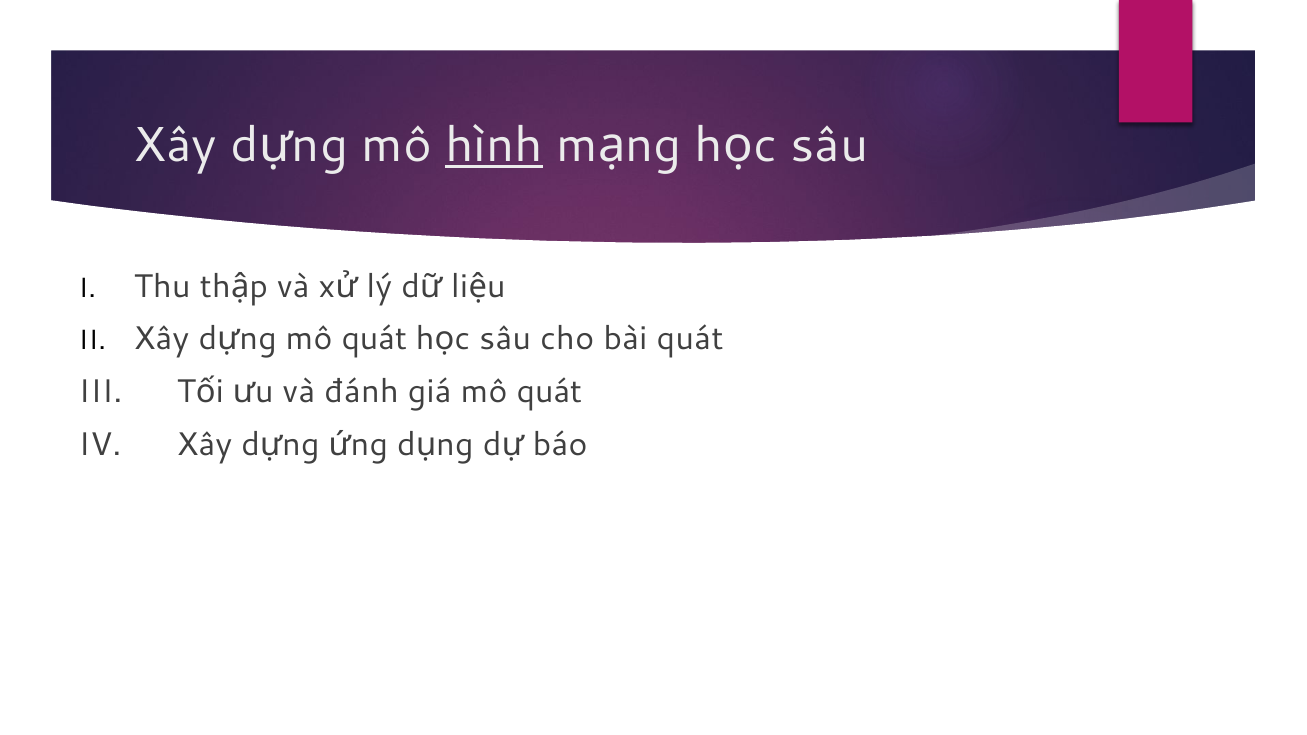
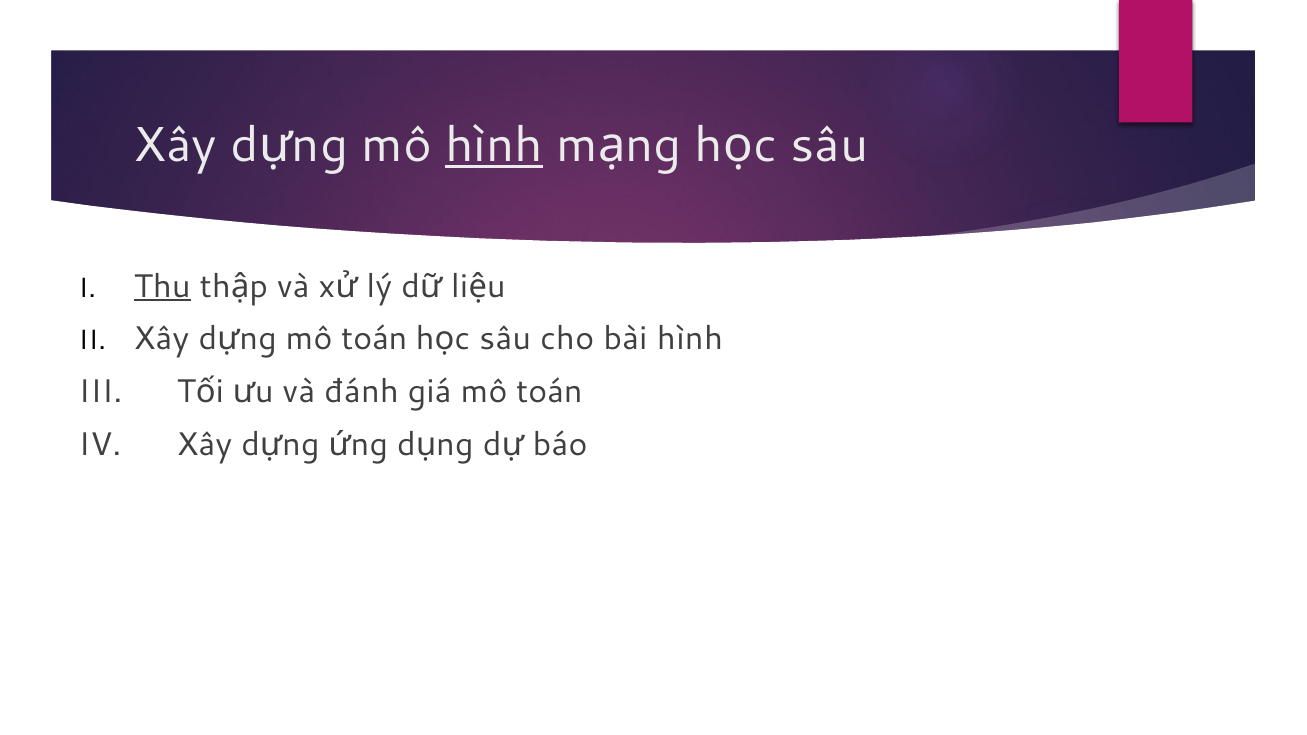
Thu underline: none -> present
quát at (374, 339): quát -> toán
bài quát: quát -> hình
giá mô quát: quát -> toán
